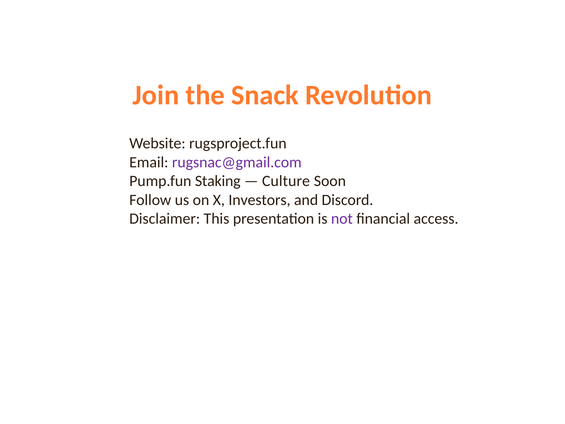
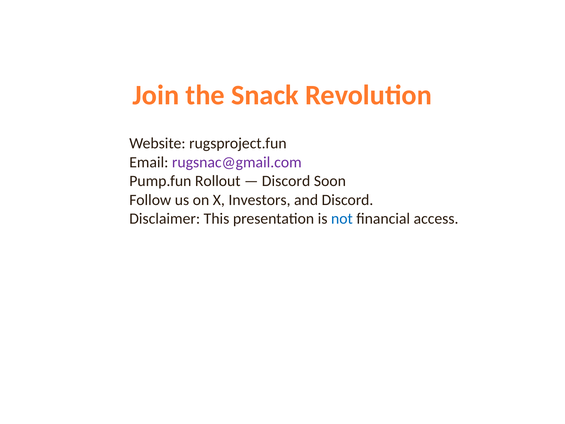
Staking: Staking -> Rollout
Culture at (286, 181): Culture -> Discord
not colour: purple -> blue
